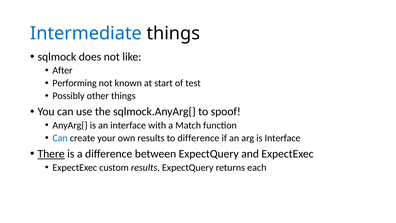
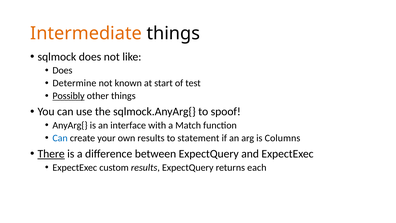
Intermediate colour: blue -> orange
After at (62, 70): After -> Does
Performing: Performing -> Determine
Possibly underline: none -> present
to difference: difference -> statement
is Interface: Interface -> Columns
